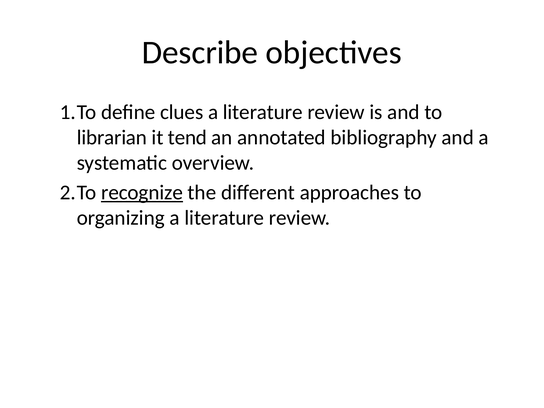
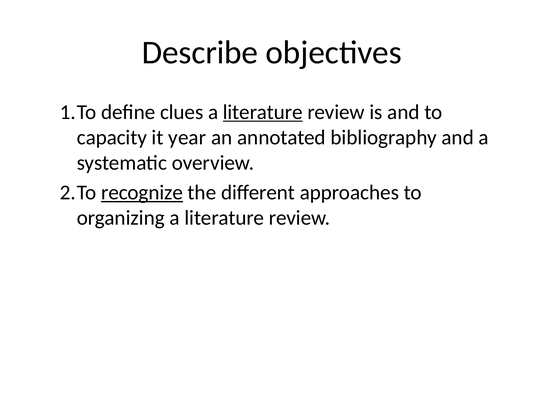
literature at (263, 112) underline: none -> present
librarian: librarian -> capacity
tend: tend -> year
